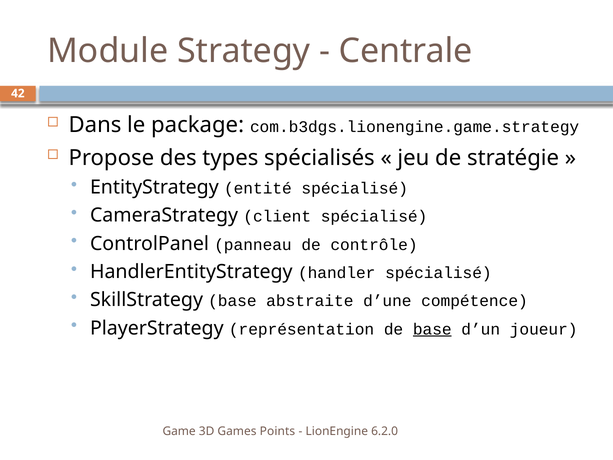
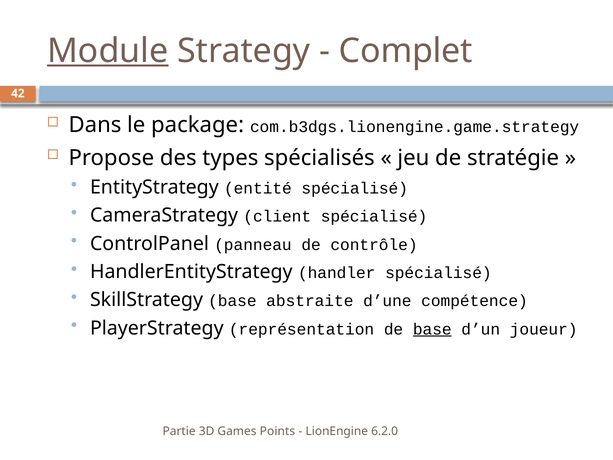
Module underline: none -> present
Centrale: Centrale -> Complet
Game: Game -> Partie
